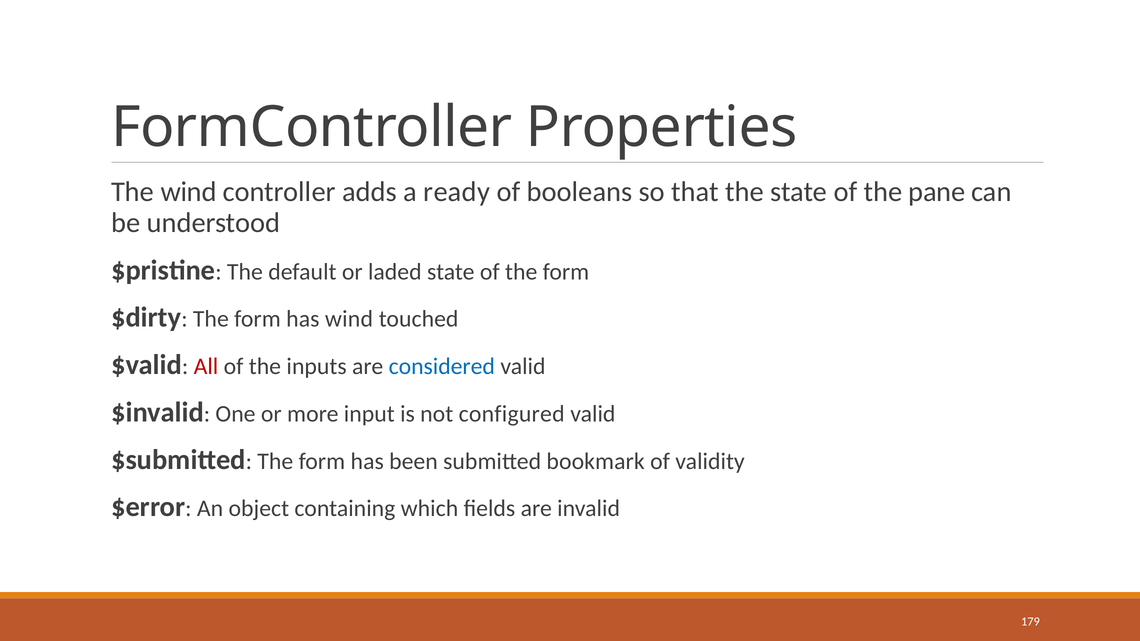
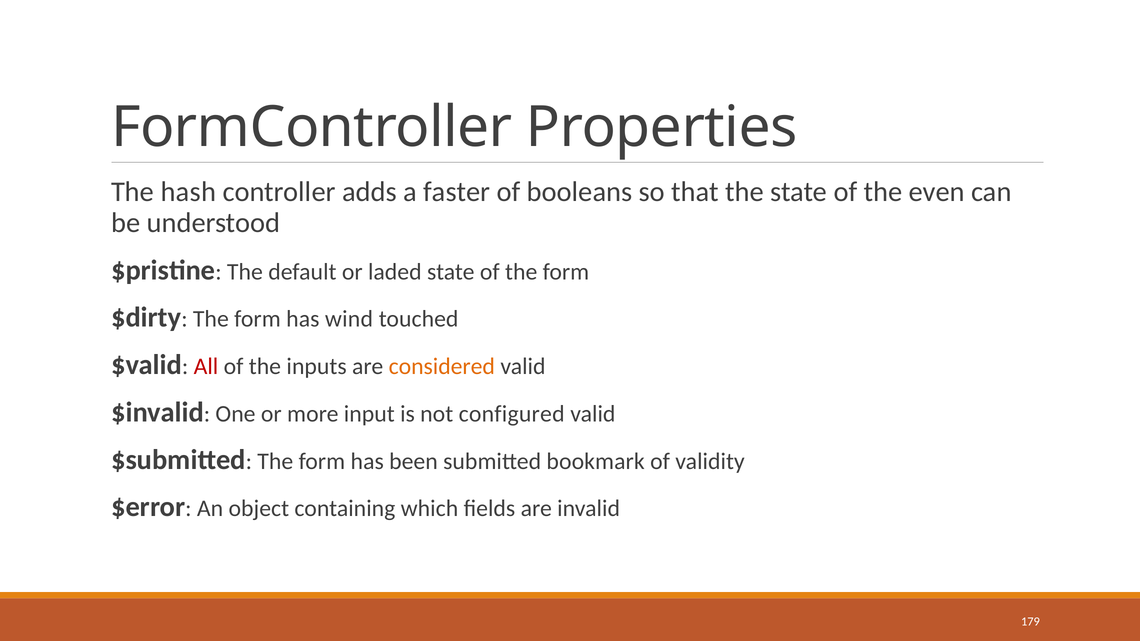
The wind: wind -> hash
ready: ready -> faster
pane: pane -> even
considered colour: blue -> orange
